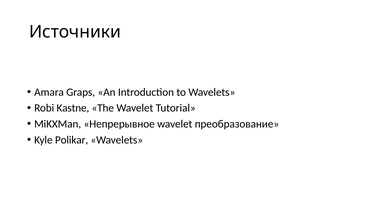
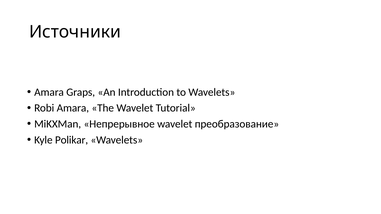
Robi Kastne: Kastne -> Amara
